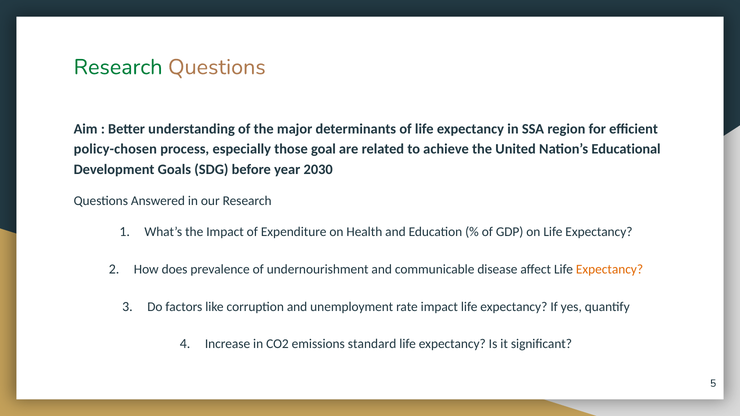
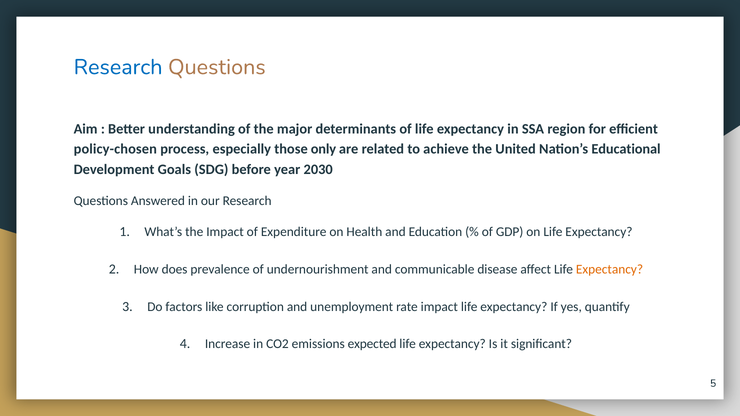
Research at (118, 67) colour: green -> blue
goal: goal -> only
standard: standard -> expected
